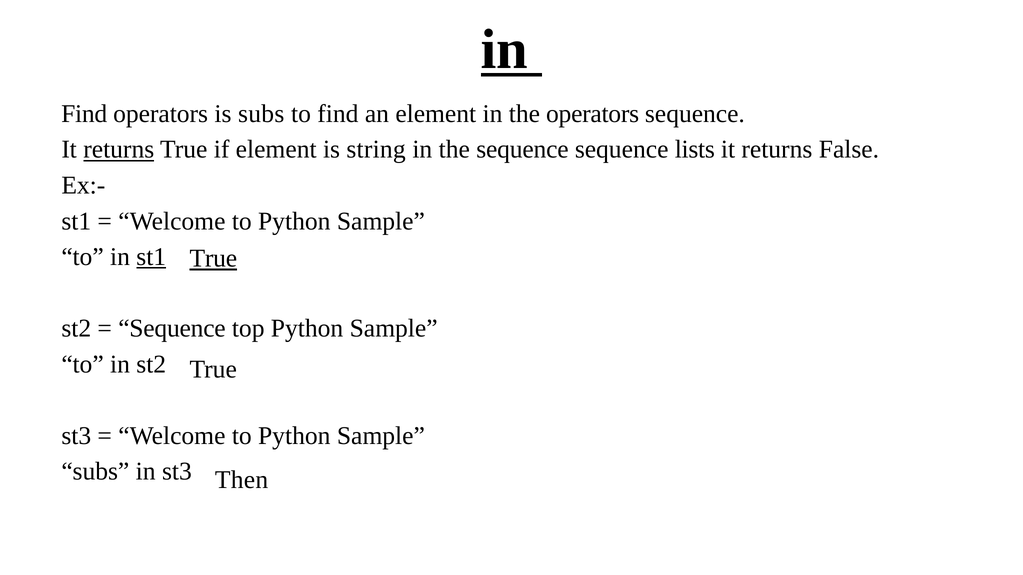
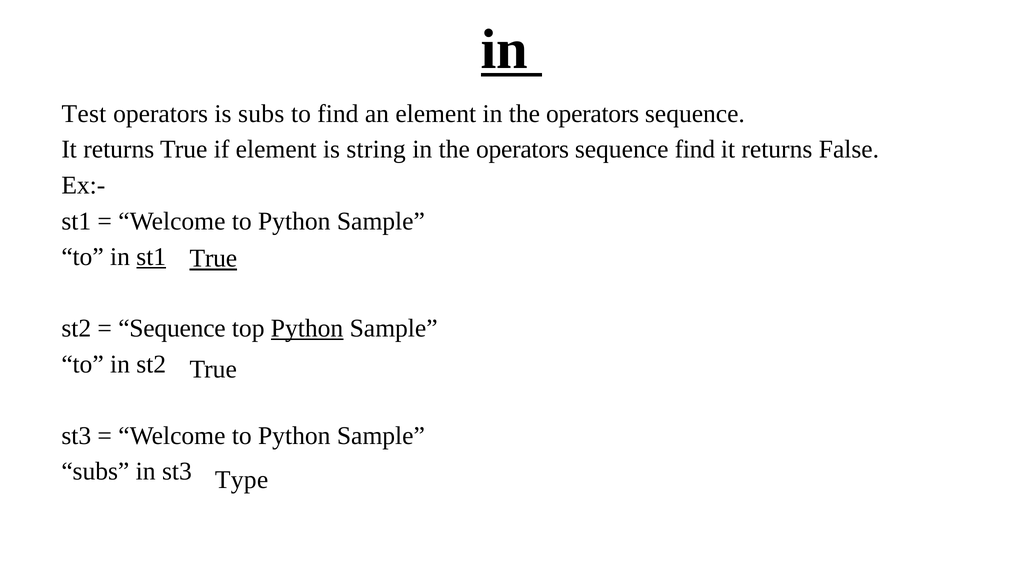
Find at (84, 114): Find -> Test
returns at (119, 150) underline: present -> none
sequence at (522, 150): sequence -> operators
sequence lists: lists -> find
Python at (307, 329) underline: none -> present
Then: Then -> Type
